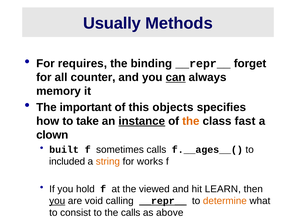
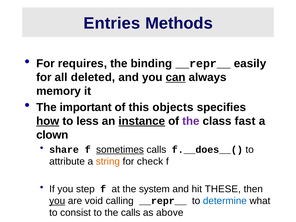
Usually: Usually -> Entries
forget: forget -> easily
counter: counter -> deleted
how underline: none -> present
take: take -> less
the at (191, 121) colour: orange -> purple
built: built -> share
sometimes underline: none -> present
f.__ages__(: f.__ages__( -> f.__does__(
included: included -> attribute
works: works -> check
hold: hold -> step
viewed: viewed -> system
LEARN: LEARN -> THESE
__repr__ at (163, 201) underline: present -> none
determine colour: orange -> blue
